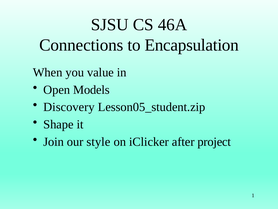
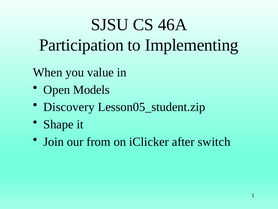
Connections: Connections -> Participation
Encapsulation: Encapsulation -> Implementing
style: style -> from
project: project -> switch
